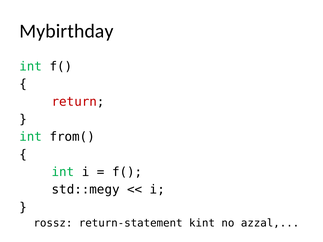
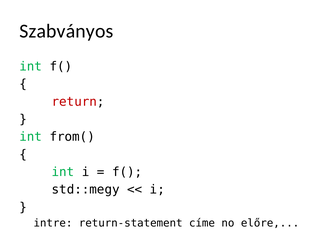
Mybirthday: Mybirthday -> Szabványos
rossz: rossz -> intre
kint: kint -> címe
azzal: azzal -> előre
